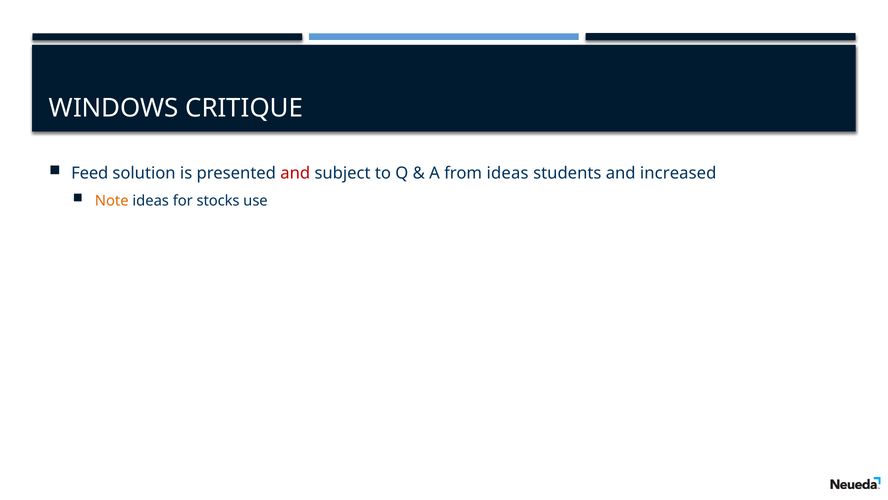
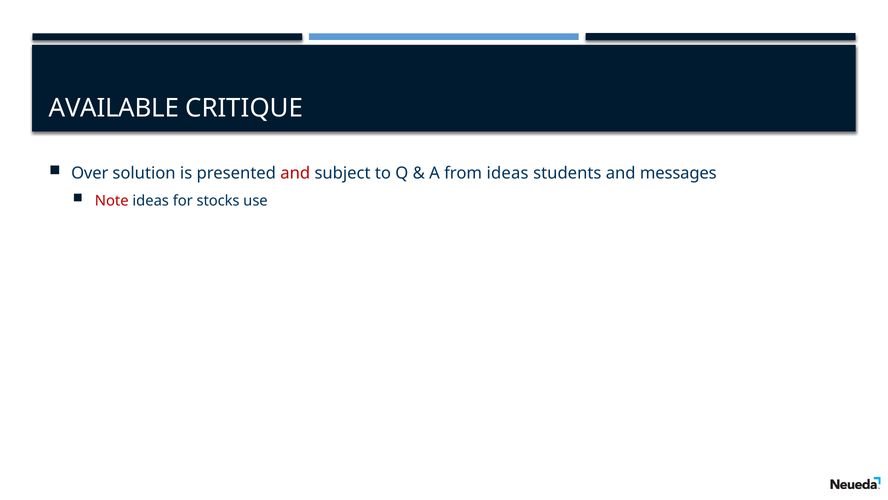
WINDOWS: WINDOWS -> AVAILABLE
Feed: Feed -> Over
increased: increased -> messages
Note colour: orange -> red
